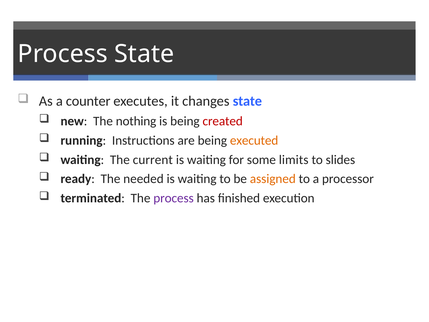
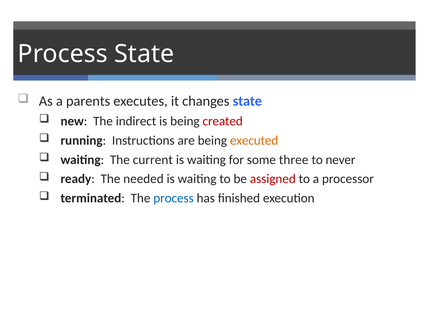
counter: counter -> parents
nothing: nothing -> indirect
limits: limits -> three
slides: slides -> never
assigned colour: orange -> red
process at (174, 198) colour: purple -> blue
